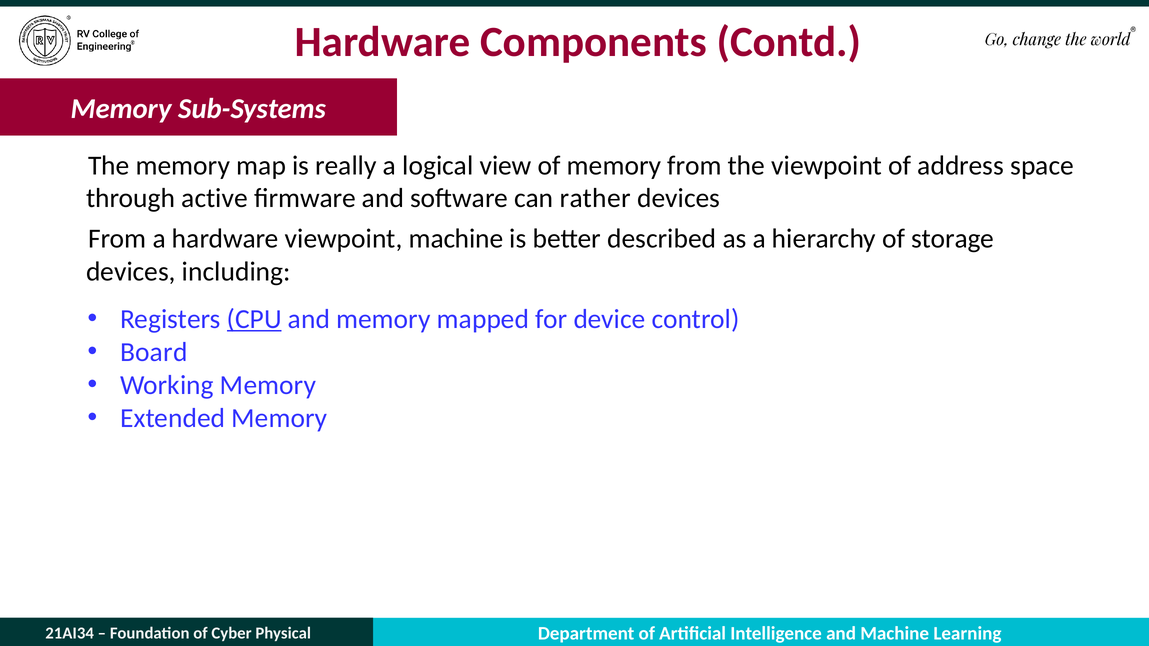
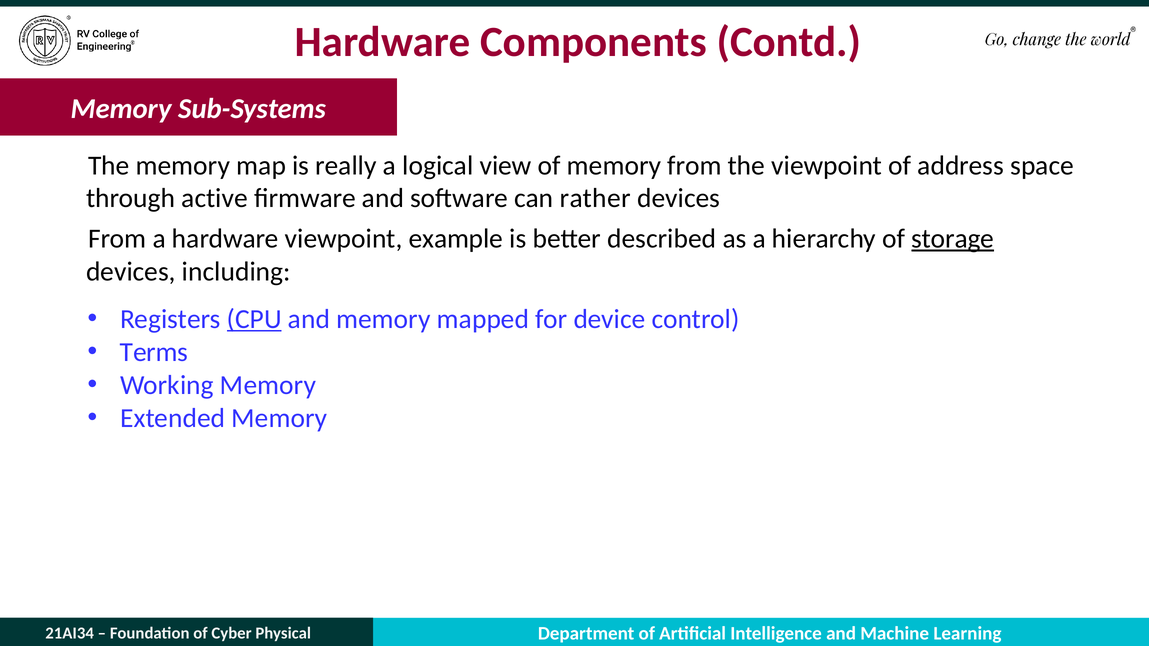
viewpoint machine: machine -> example
storage underline: none -> present
Board: Board -> Terms
